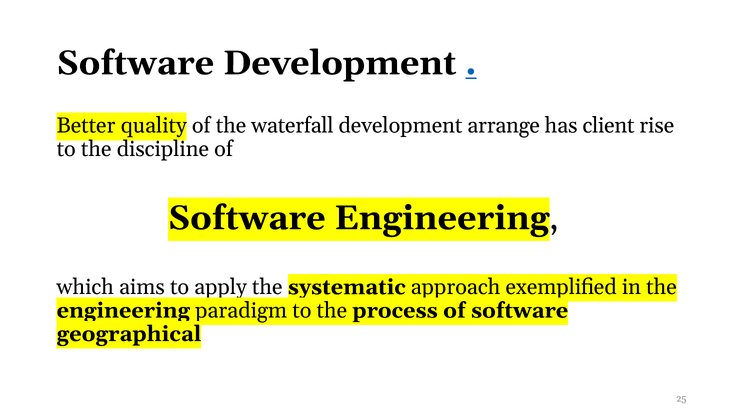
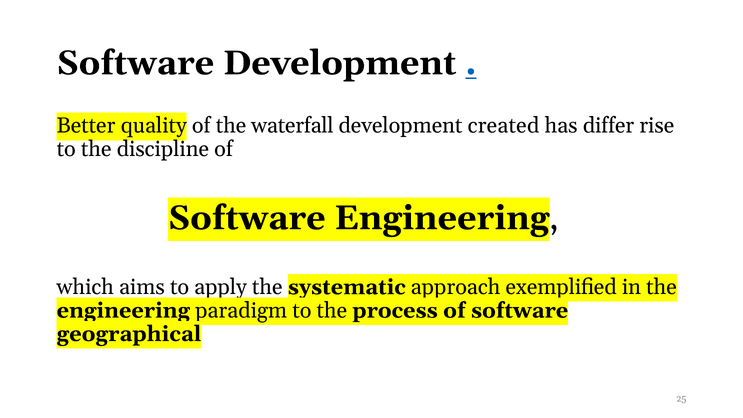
arrange: arrange -> created
client: client -> differ
